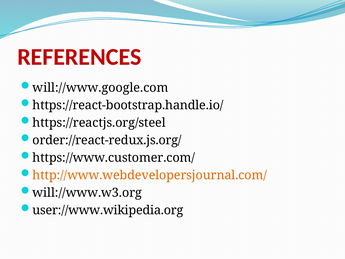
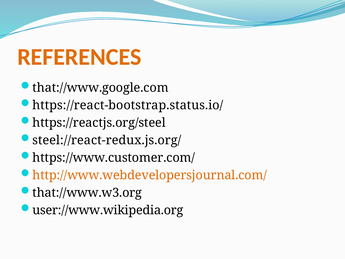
REFERENCES colour: red -> orange
will://www.google.com: will://www.google.com -> that://www.google.com
https://react-bootstrap.handle.io/: https://react-bootstrap.handle.io/ -> https://react-bootstrap.status.io/
order://react-redux.js.org/: order://react-redux.js.org/ -> steel://react-redux.js.org/
will://www.w3.org: will://www.w3.org -> that://www.w3.org
